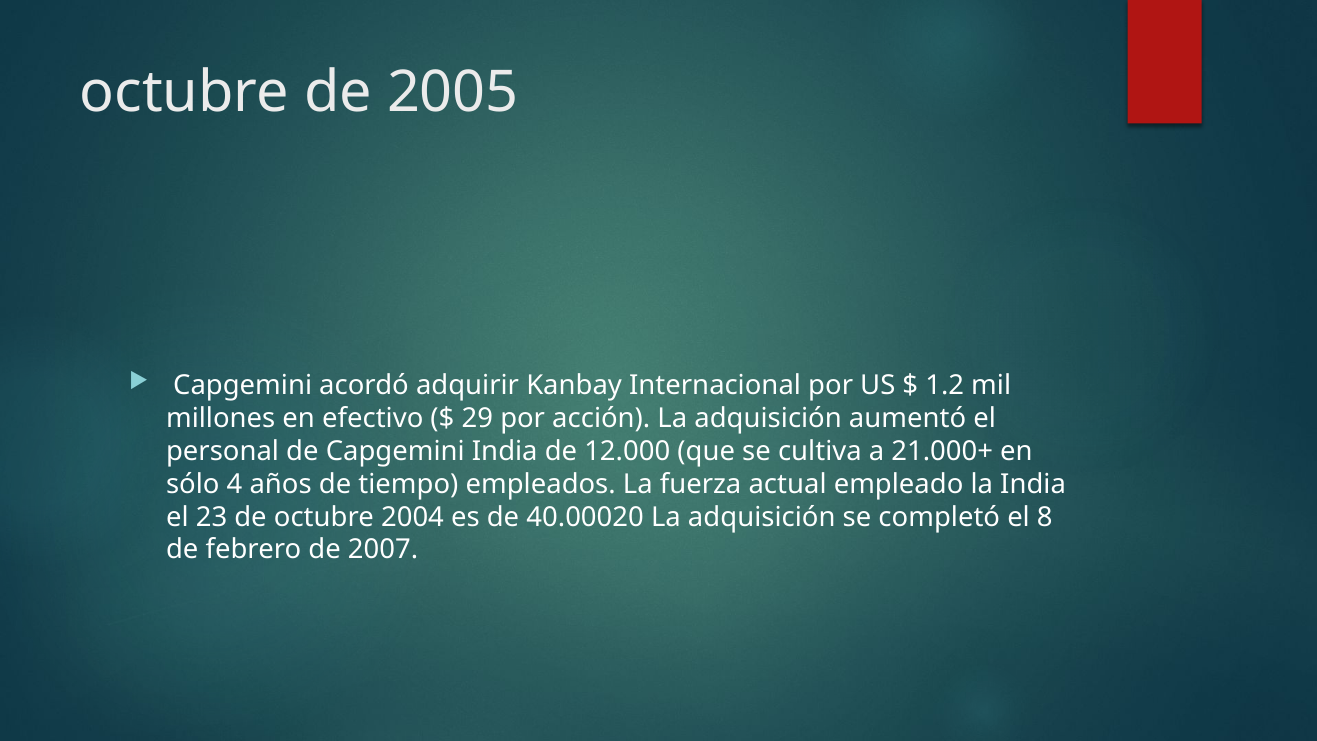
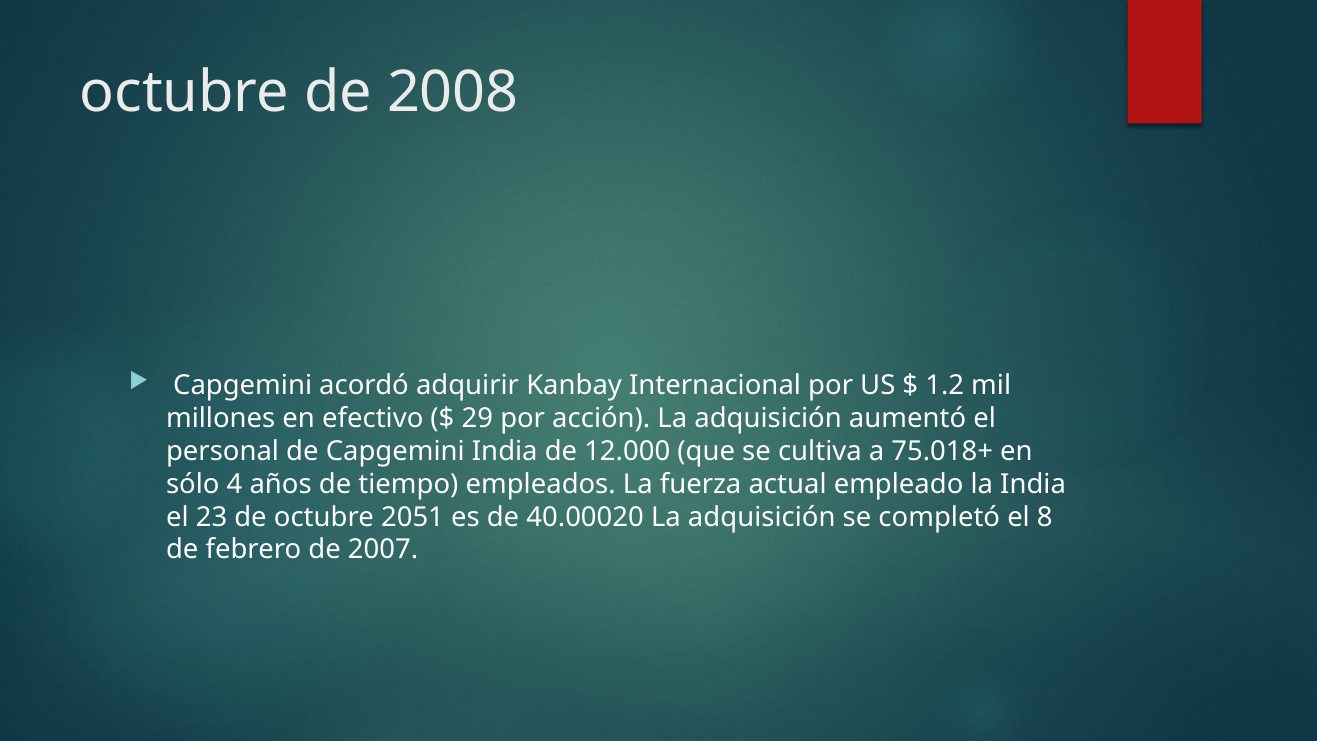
2005: 2005 -> 2008
21.000+: 21.000+ -> 75.018+
2004: 2004 -> 2051
